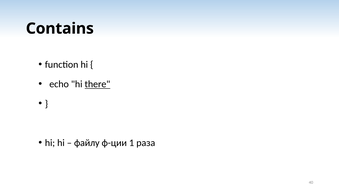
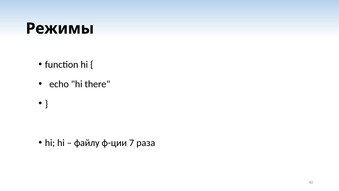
Contains: Contains -> Режимы
there underline: present -> none
1: 1 -> 7
